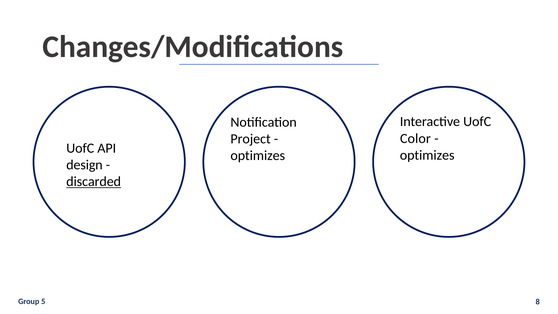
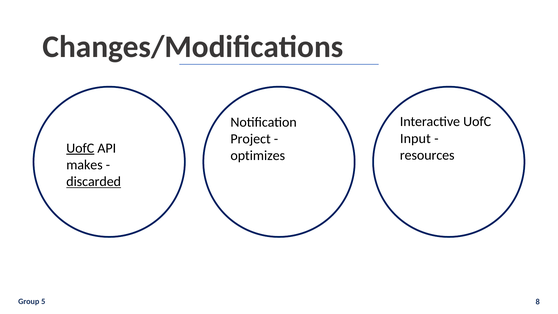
Color: Color -> Input
UofC at (80, 148) underline: none -> present
optimizes at (427, 155): optimizes -> resources
design: design -> makes
